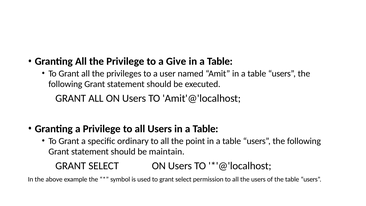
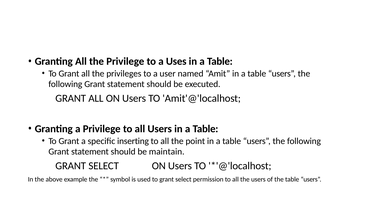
Give: Give -> Uses
ordinary: ordinary -> inserting
